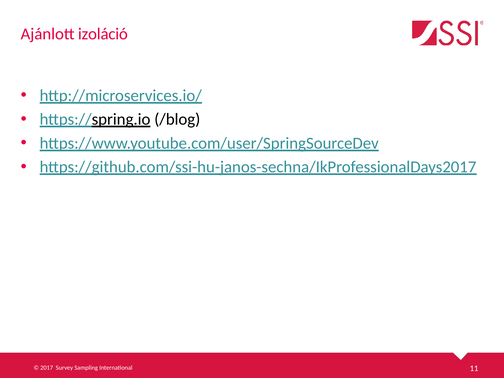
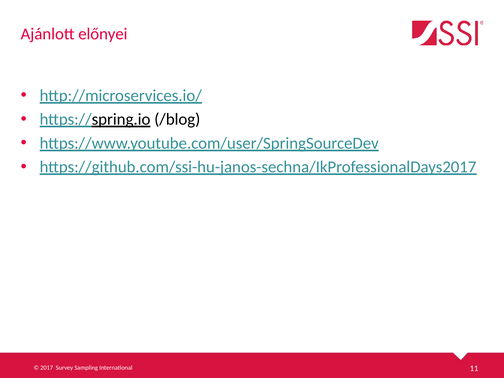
izoláció: izoláció -> előnyei
